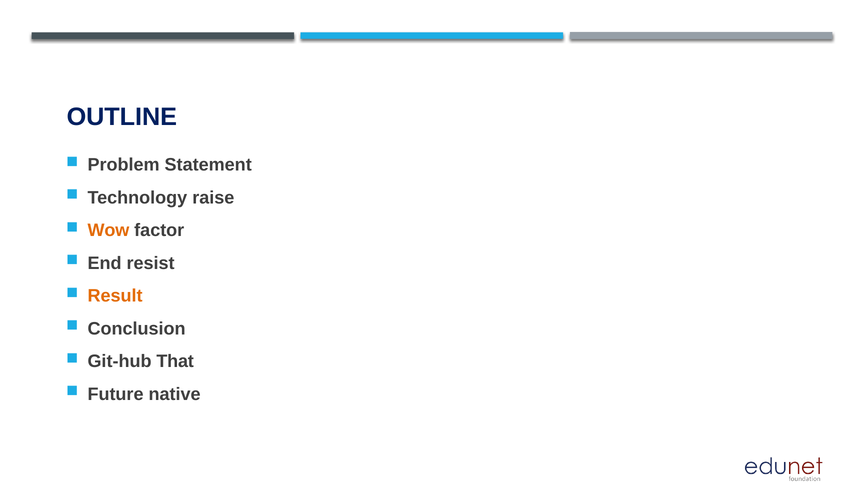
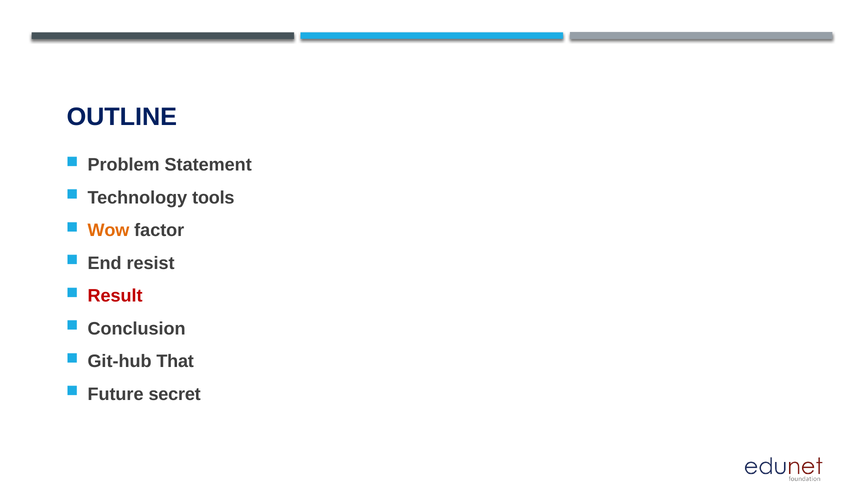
raise: raise -> tools
Result colour: orange -> red
native: native -> secret
